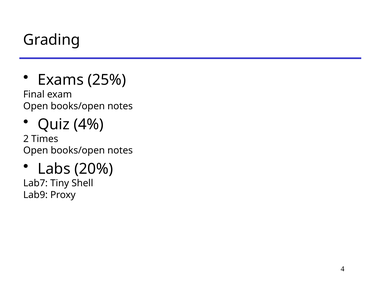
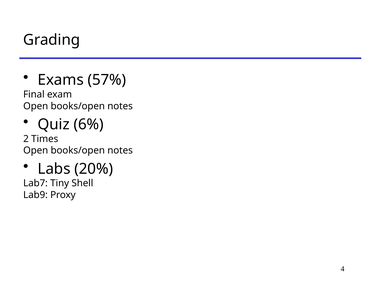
25%: 25% -> 57%
4%: 4% -> 6%
